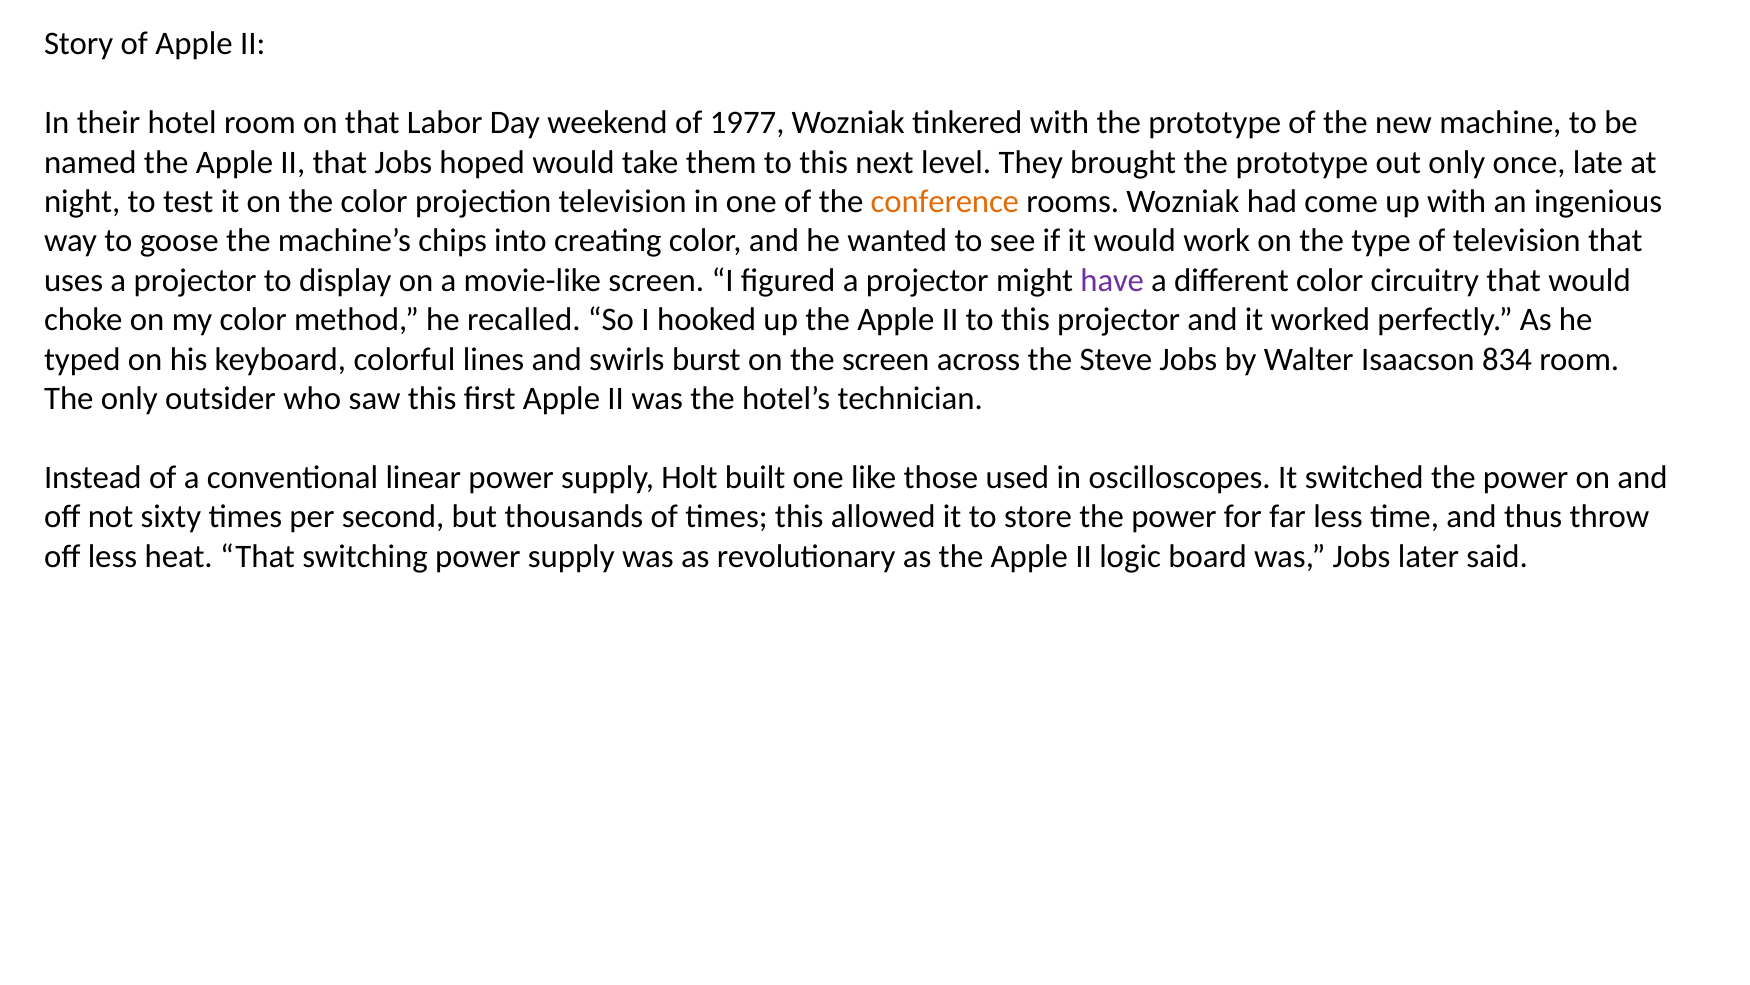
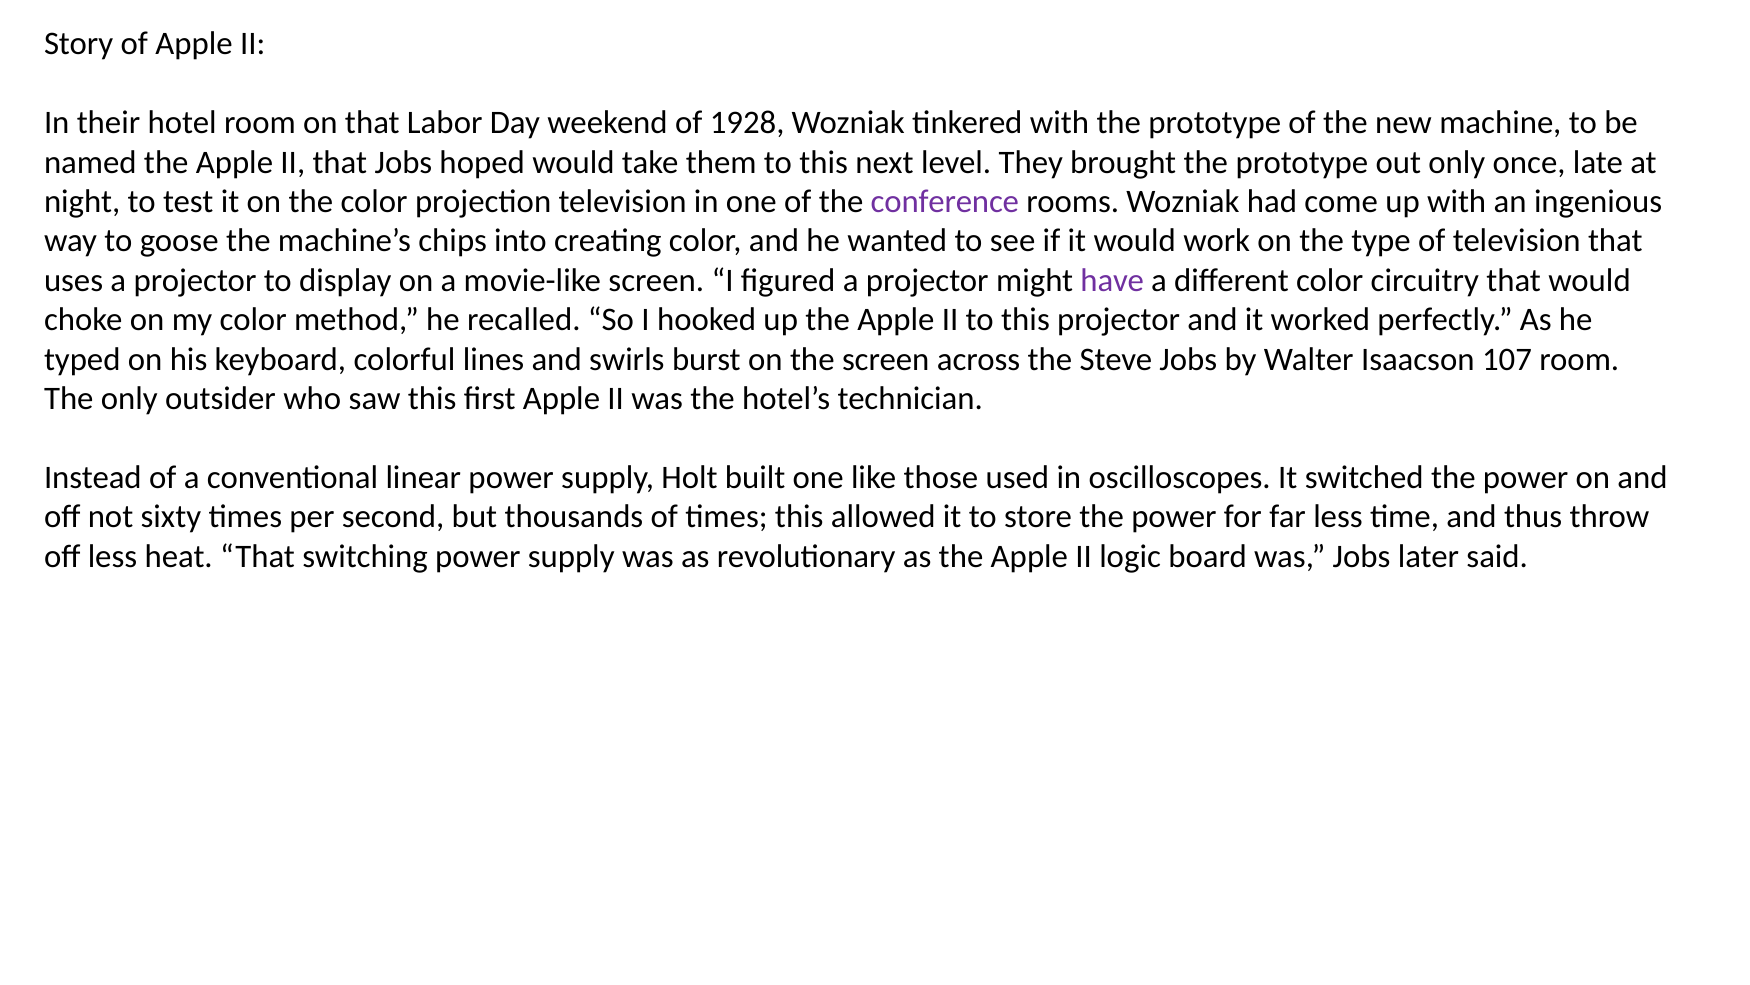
1977: 1977 -> 1928
conference colour: orange -> purple
834: 834 -> 107
